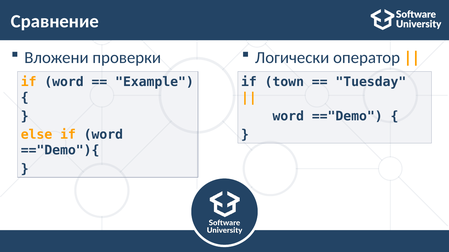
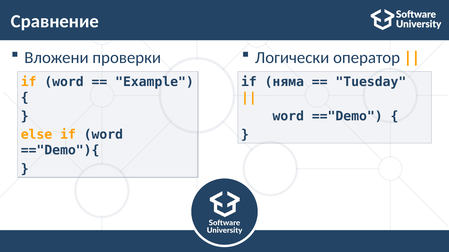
town: town -> няма
